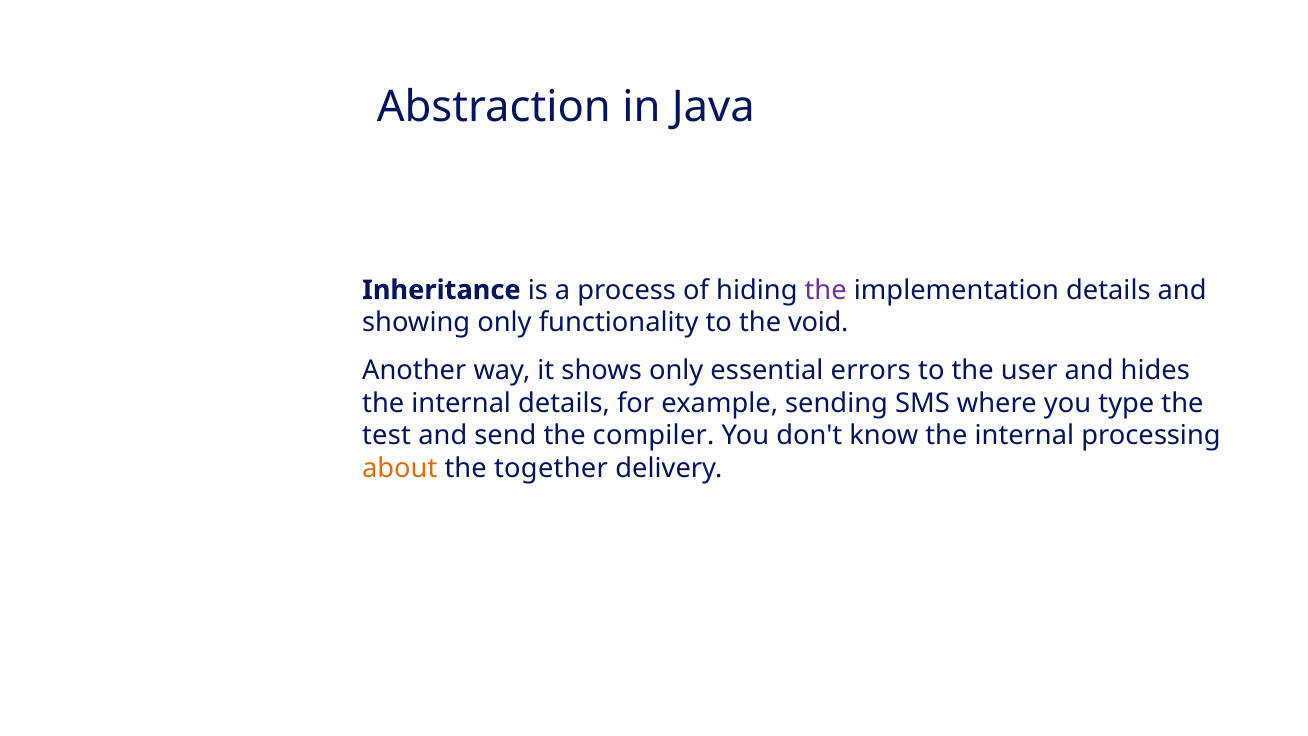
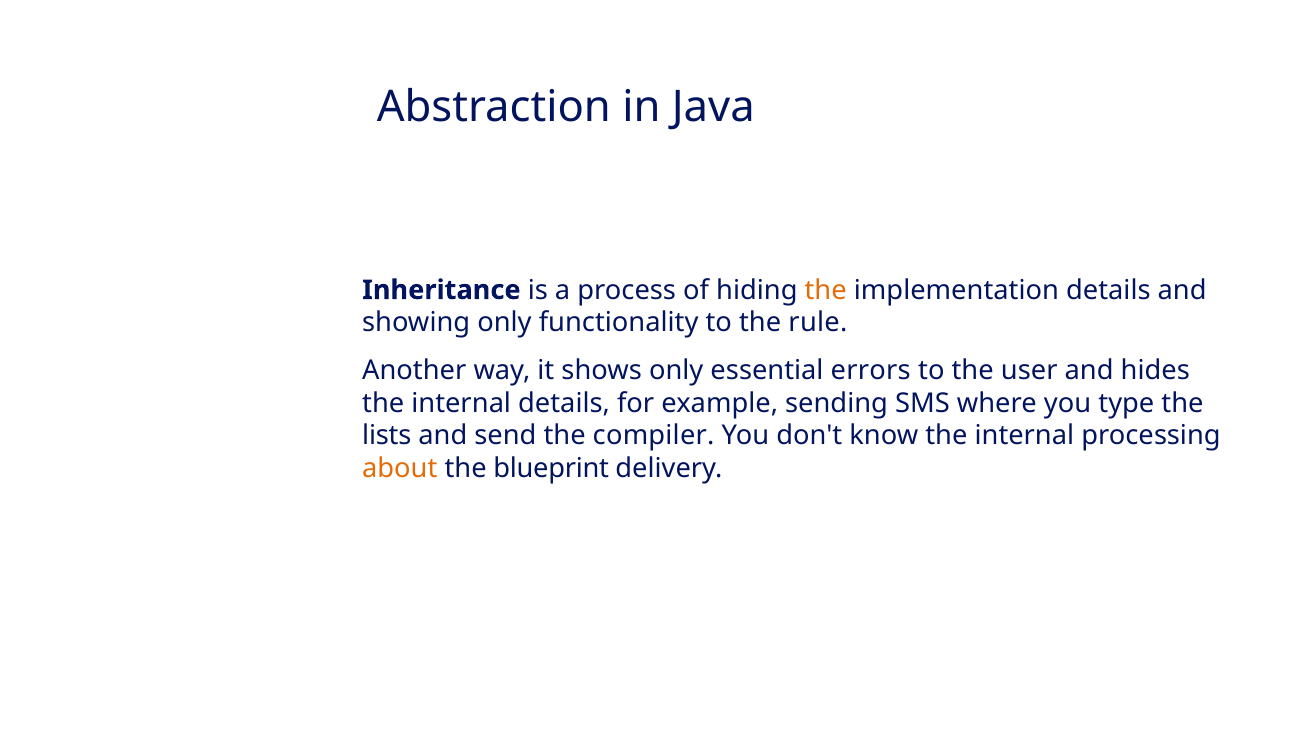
the at (826, 290) colour: purple -> orange
void: void -> rule
test: test -> lists
together: together -> blueprint
